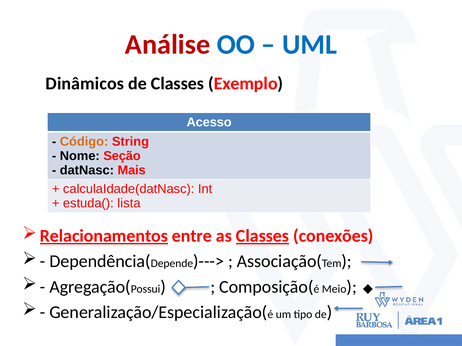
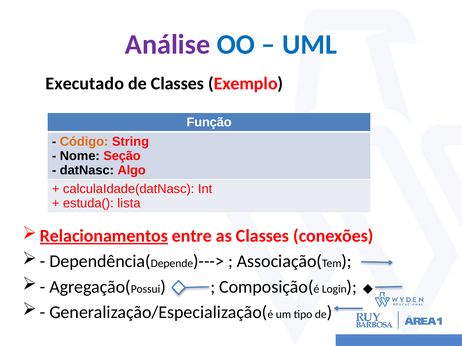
Análise colour: red -> purple
Dinâmicos: Dinâmicos -> Executado
Acesso: Acesso -> Função
Mais: Mais -> Algo
Classes at (263, 236) underline: present -> none
Meio: Meio -> Login
